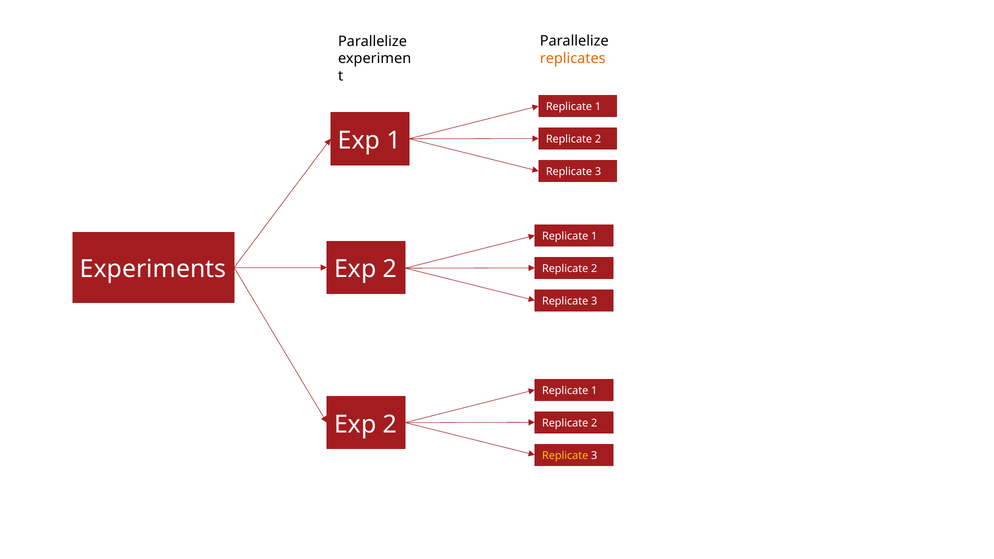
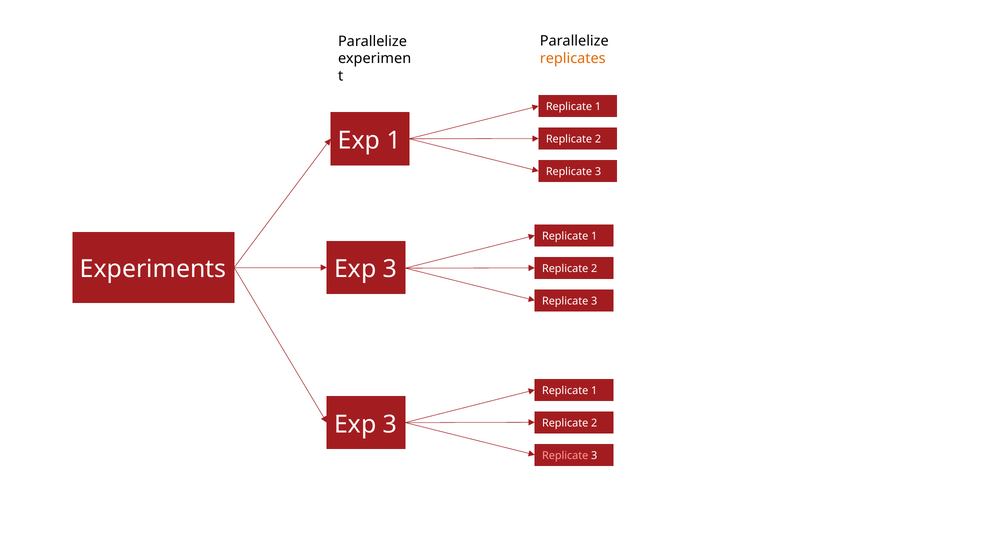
2 at (390, 269): 2 -> 3
2 at (390, 424): 2 -> 3
Replicate at (565, 456) colour: yellow -> pink
